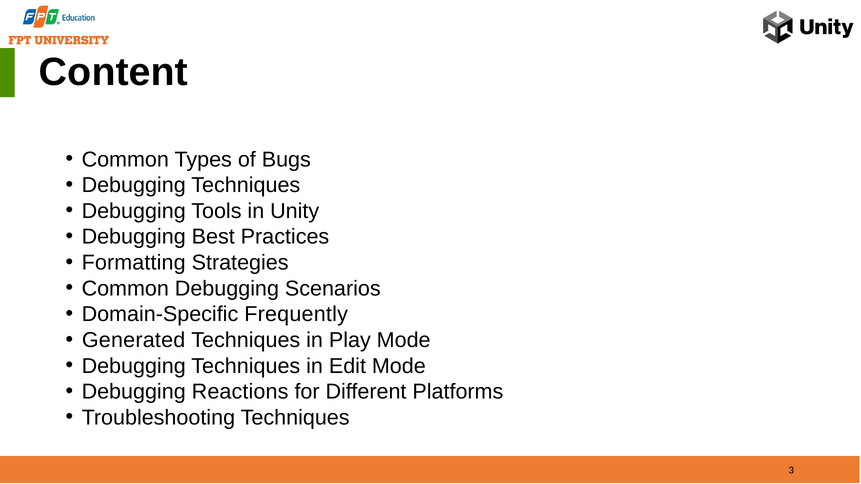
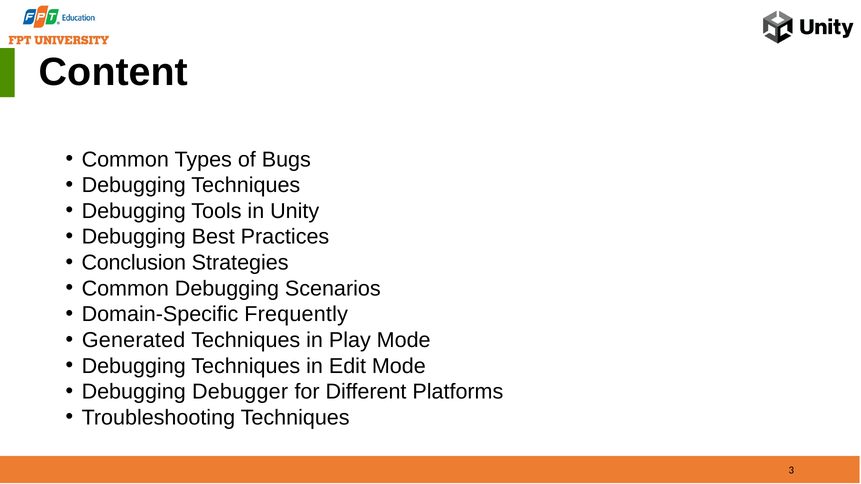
Formatting: Formatting -> Conclusion
Reactions: Reactions -> Debugger
